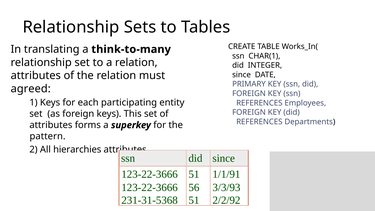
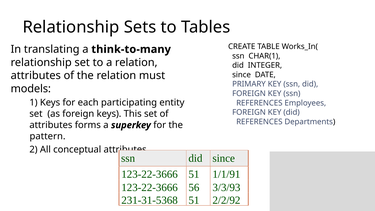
agreed: agreed -> models
hierarchies: hierarchies -> conceptual
